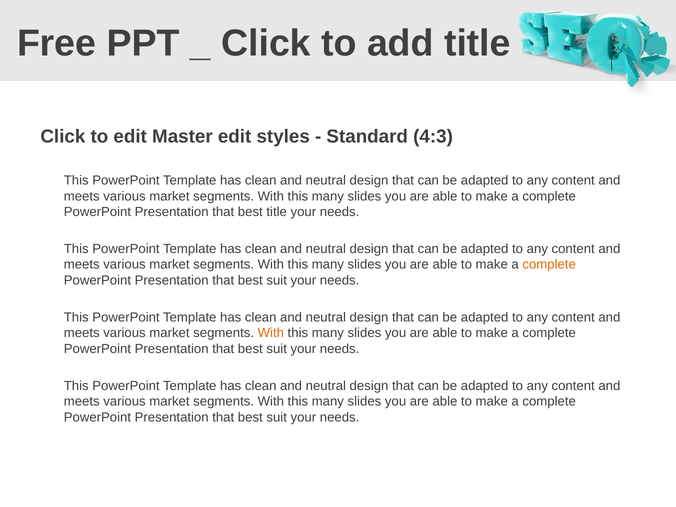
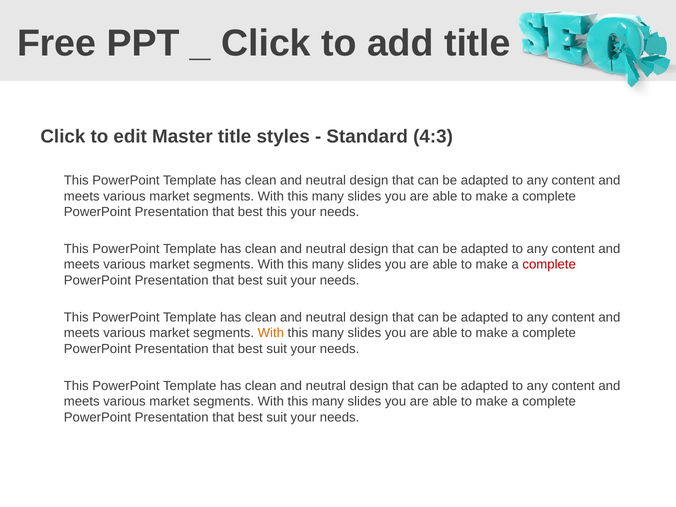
Master edit: edit -> title
best title: title -> this
complete at (549, 265) colour: orange -> red
